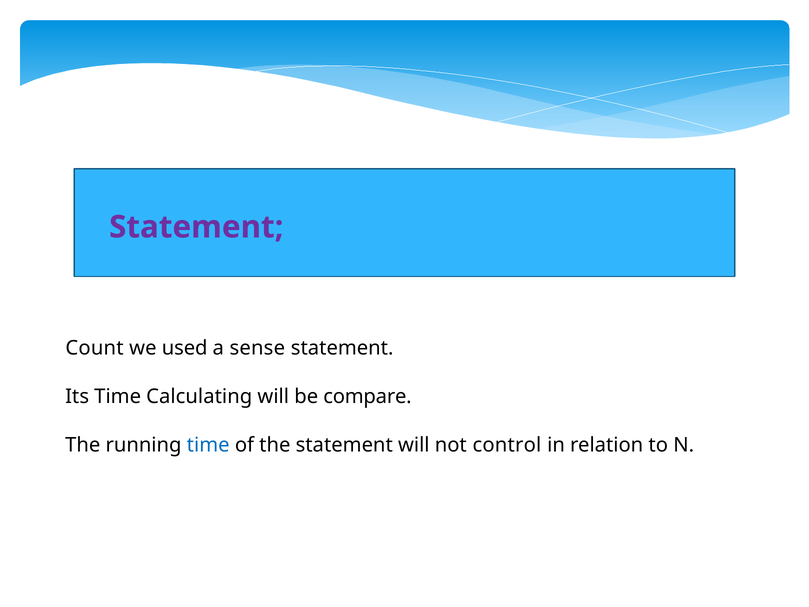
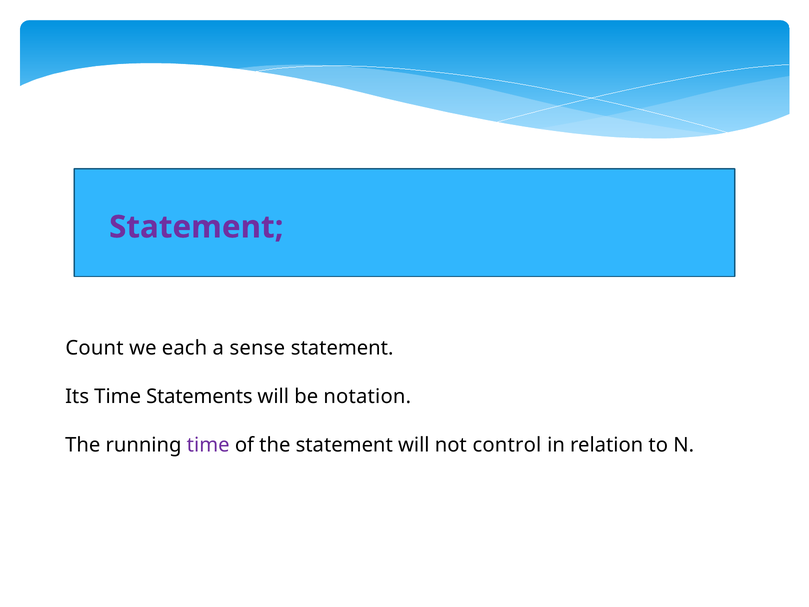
used: used -> each
Calculating: Calculating -> Statements
compare: compare -> notation
time at (208, 445) colour: blue -> purple
